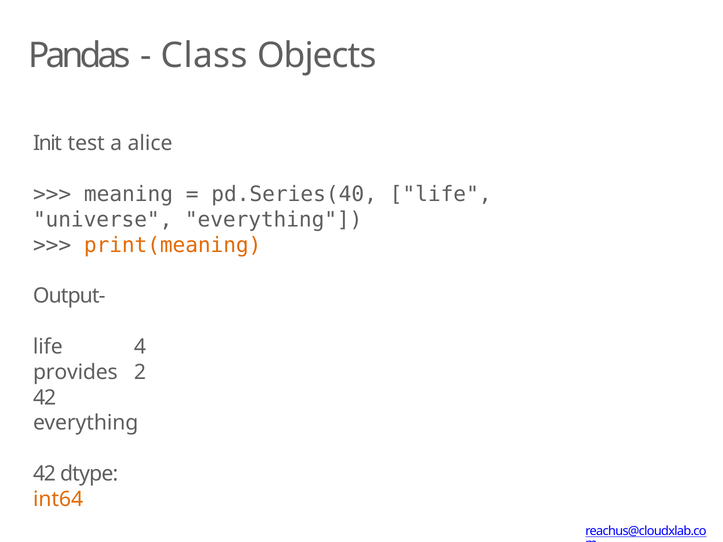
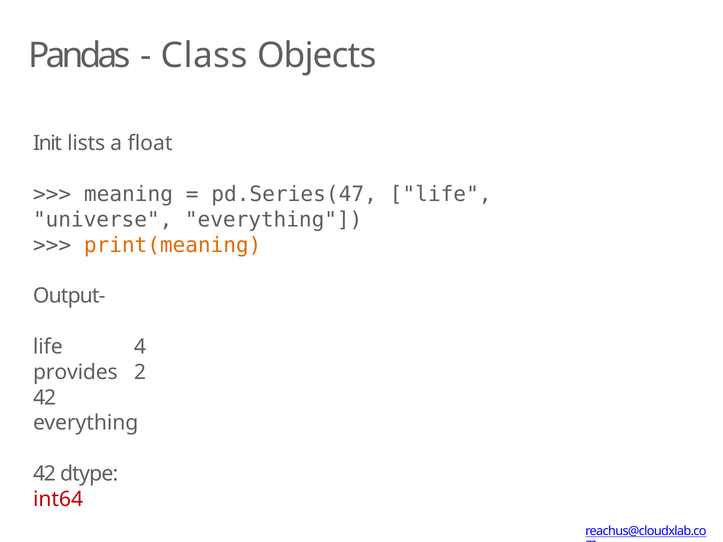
test: test -> lists
alice: alice -> float
pd.Series(40: pd.Series(40 -> pd.Series(47
int64 colour: orange -> red
